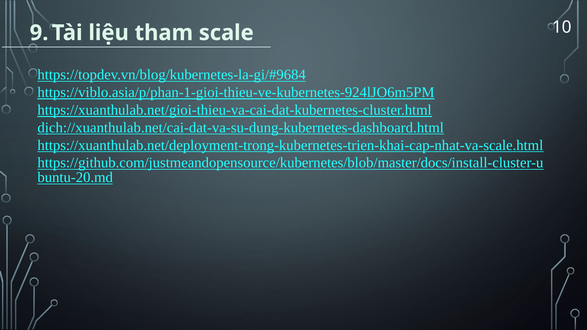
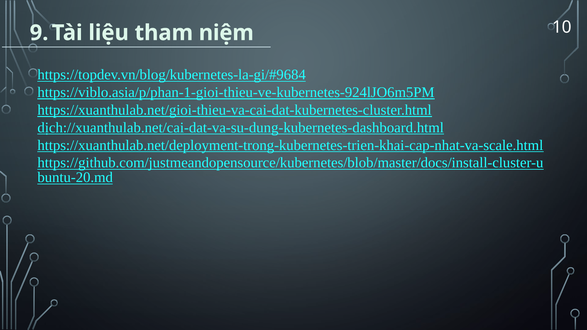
scale: scale -> niệm
